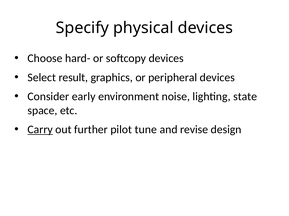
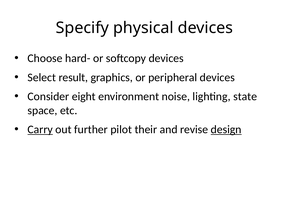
early: early -> eight
tune: tune -> their
design underline: none -> present
